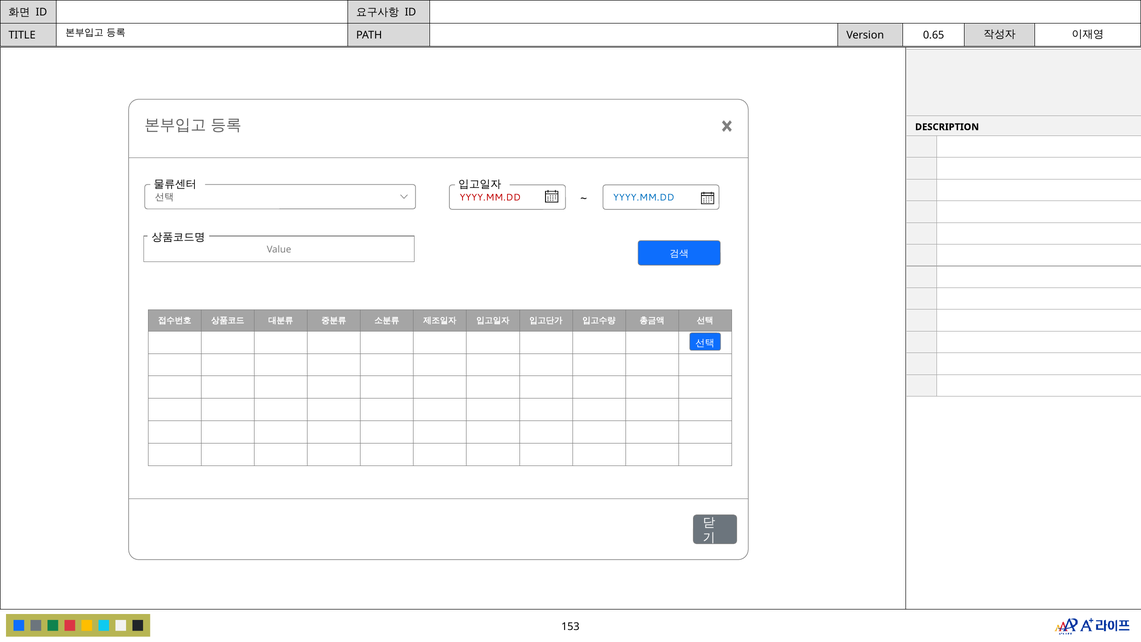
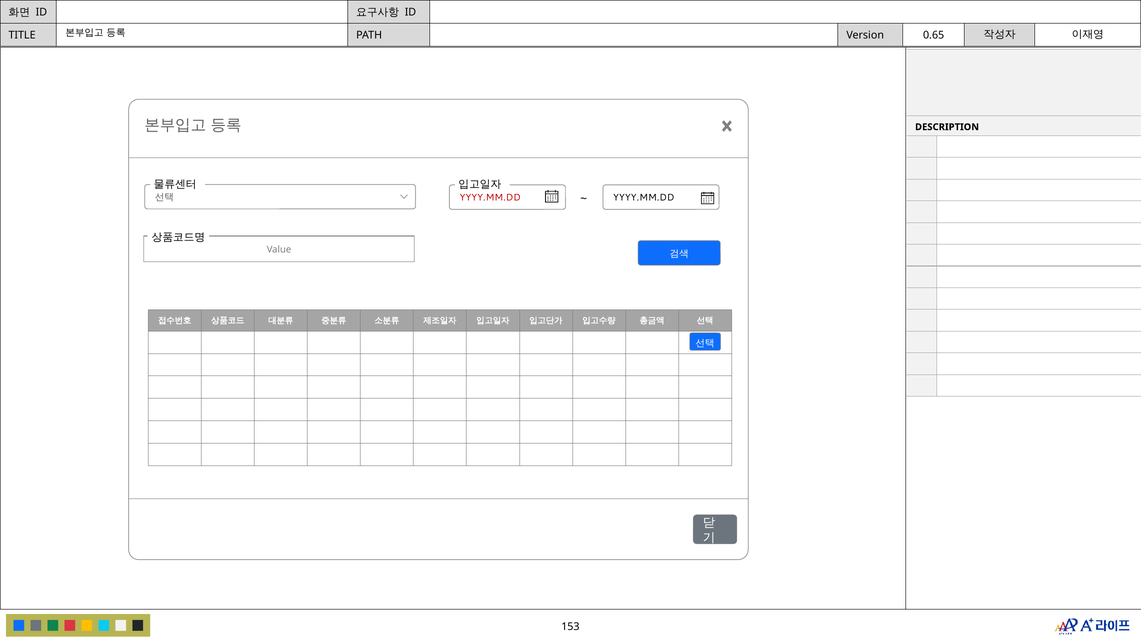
YYYY.MM.DD at (644, 198) colour: blue -> black
